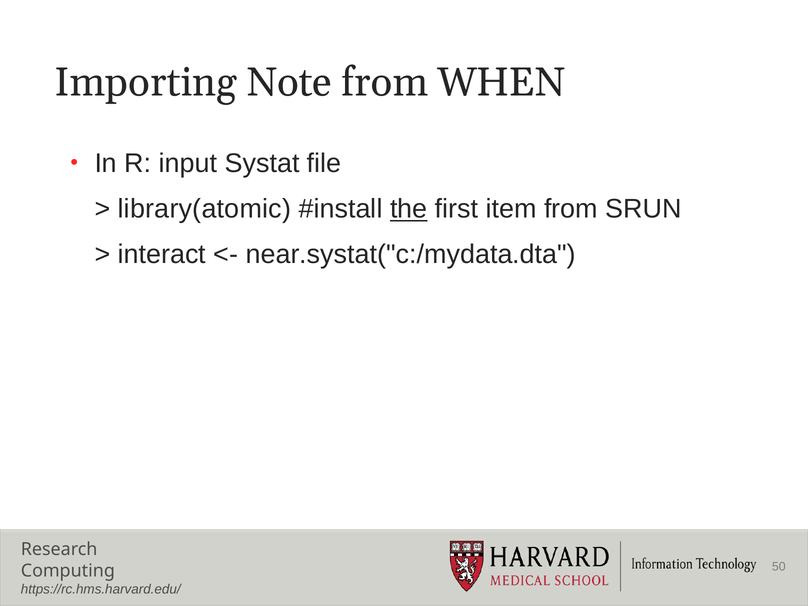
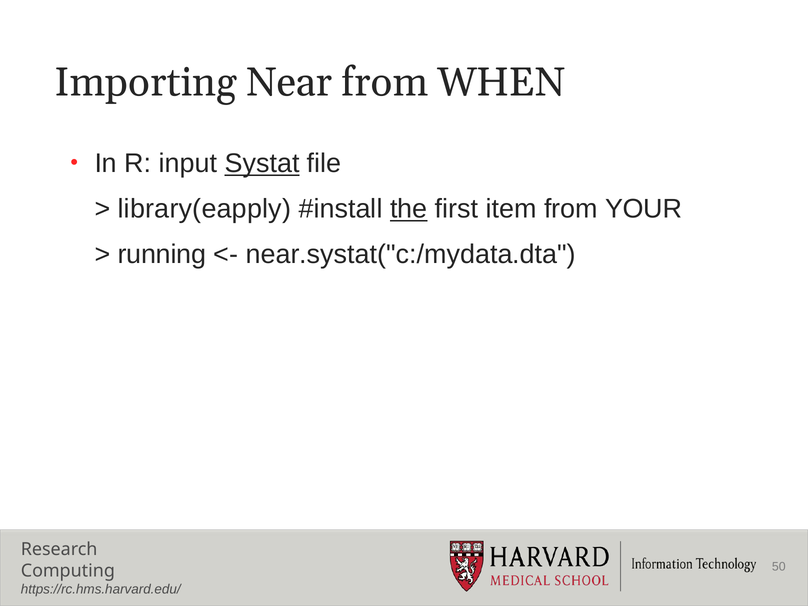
Note: Note -> Near
Systat underline: none -> present
library(atomic: library(atomic -> library(eapply
SRUN: SRUN -> YOUR
interact: interact -> running
